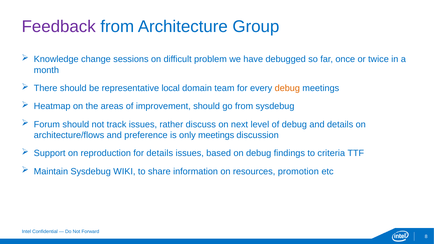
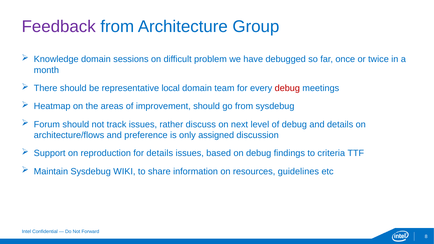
Knowledge change: change -> domain
debug at (287, 88) colour: orange -> red
only meetings: meetings -> assigned
promotion: promotion -> guidelines
